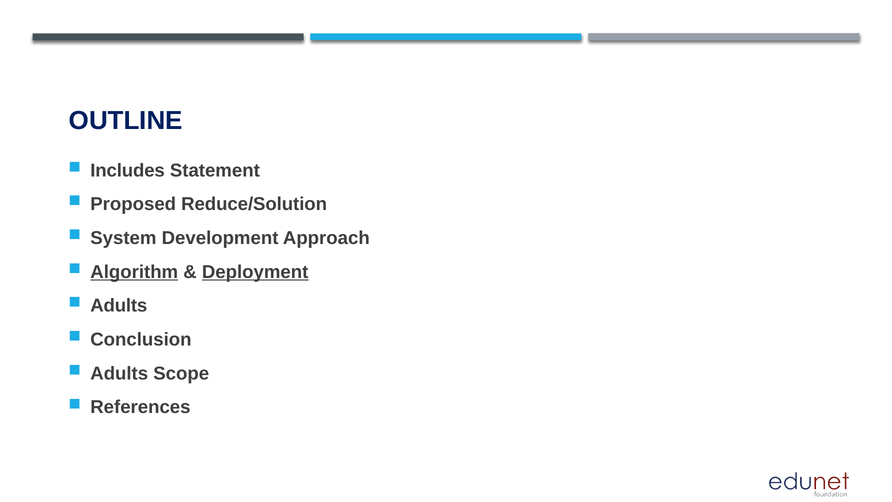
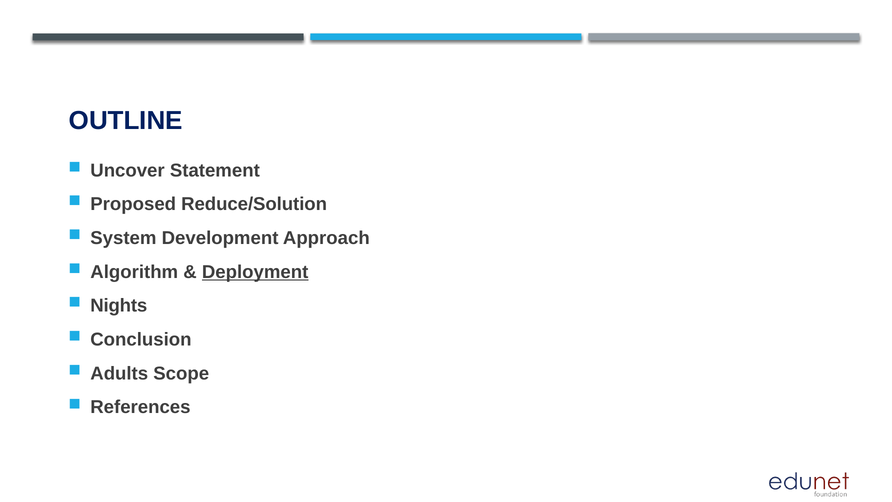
Includes: Includes -> Uncover
Algorithm underline: present -> none
Adults at (119, 306): Adults -> Nights
